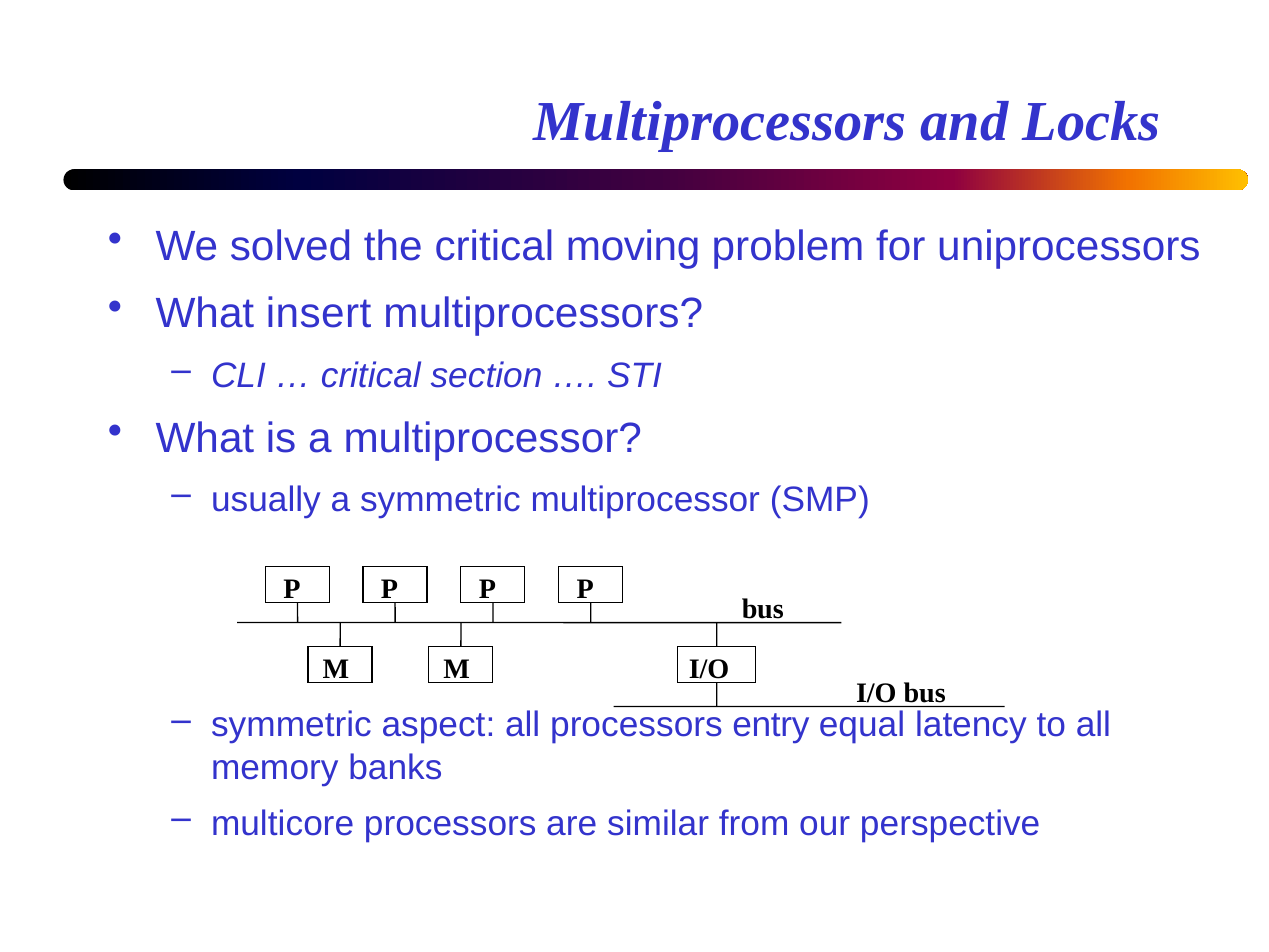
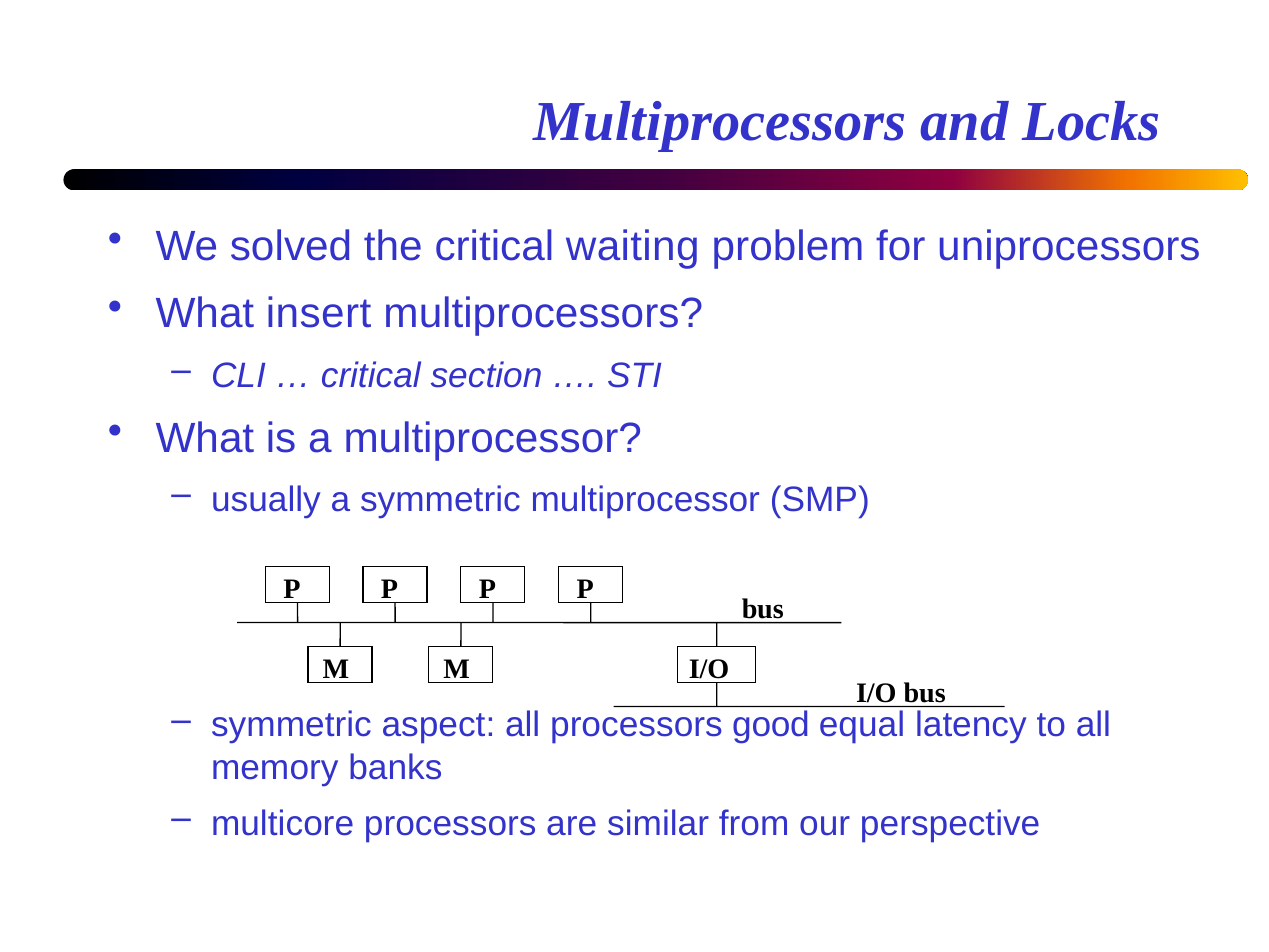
moving: moving -> waiting
entry: entry -> good
